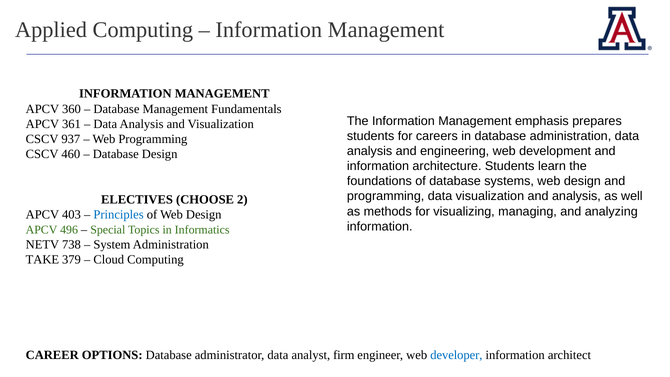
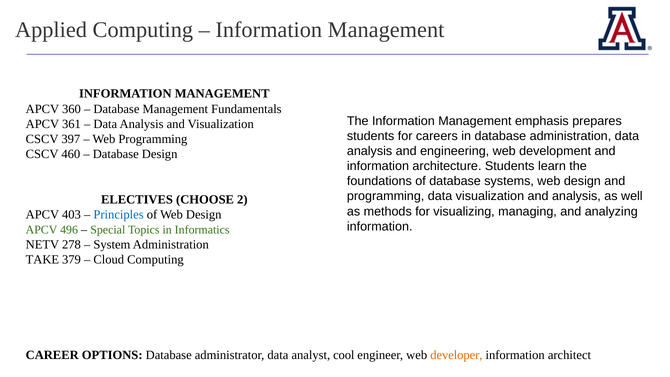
937: 937 -> 397
738: 738 -> 278
firm: firm -> cool
developer colour: blue -> orange
